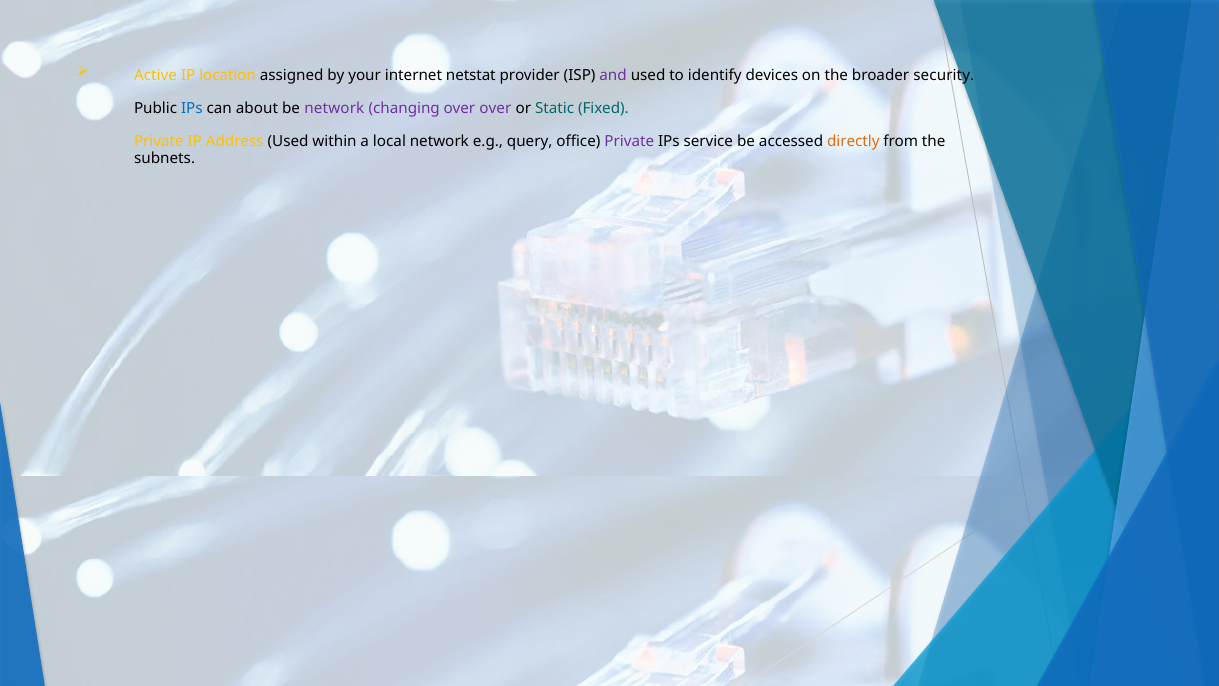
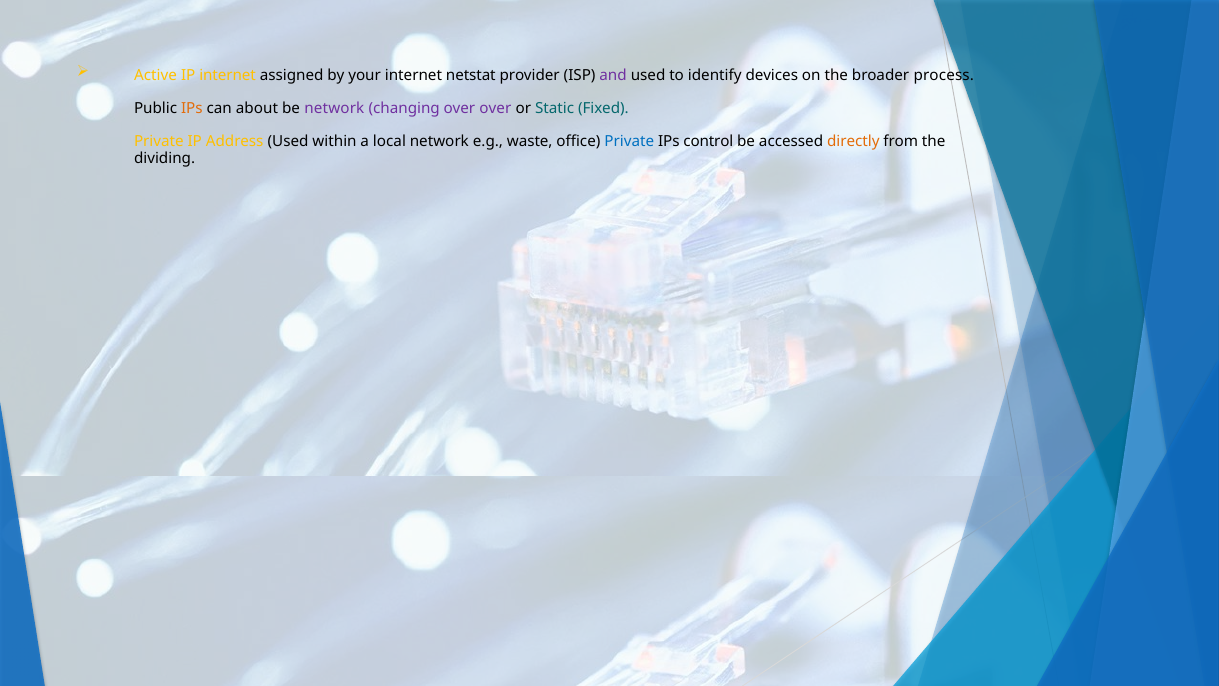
IP location: location -> internet
security: security -> process
IPs at (192, 109) colour: blue -> orange
query: query -> waste
Private at (629, 142) colour: purple -> blue
service: service -> control
subnets: subnets -> dividing
